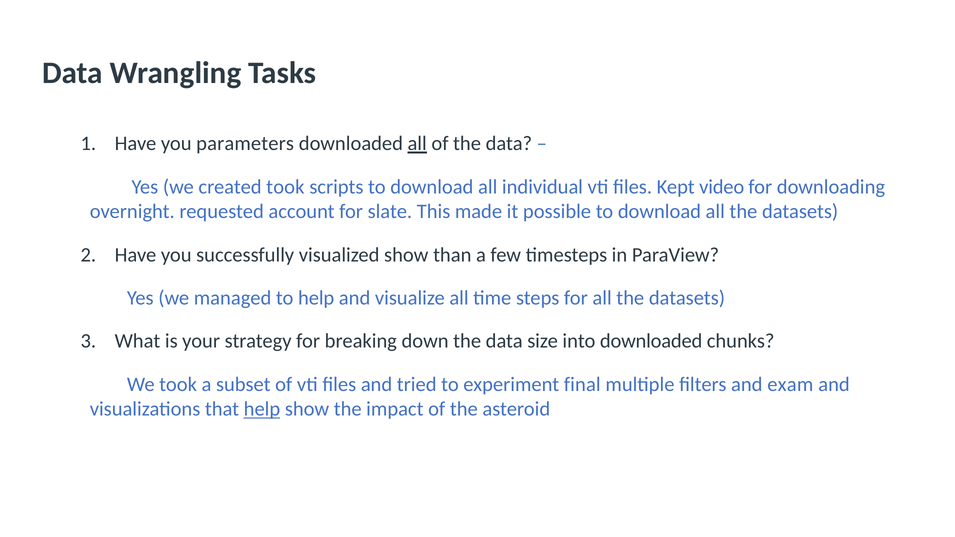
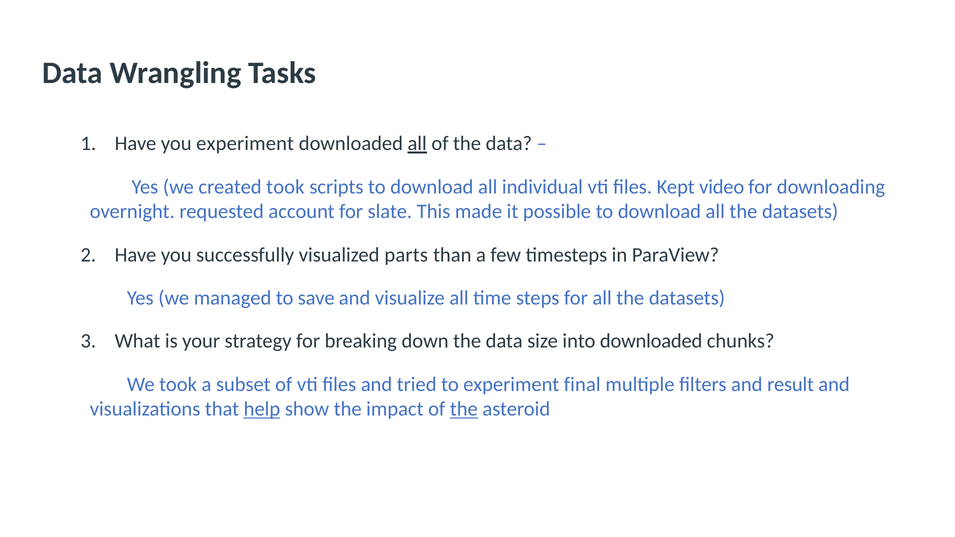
you parameters: parameters -> experiment
visualized show: show -> parts
to help: help -> save
exam: exam -> result
the at (464, 409) underline: none -> present
